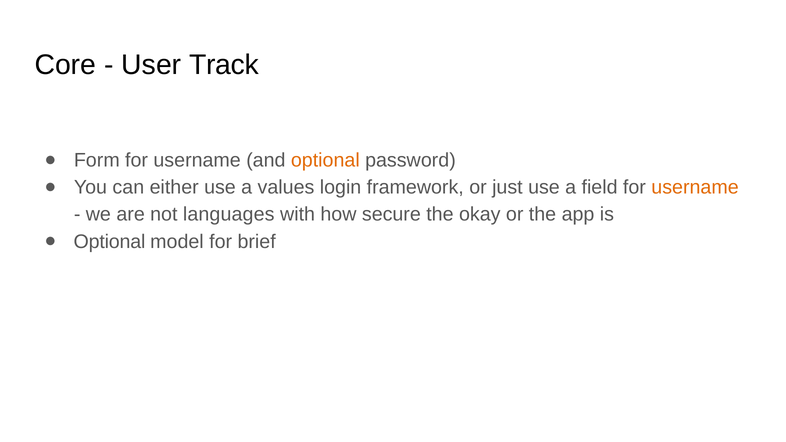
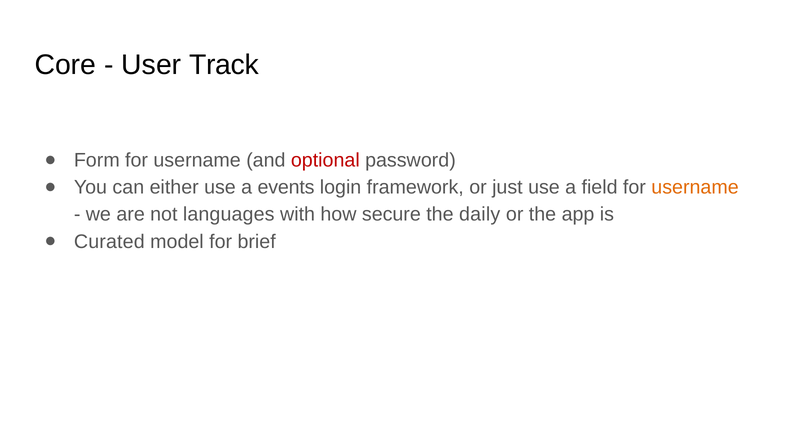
optional at (325, 160) colour: orange -> red
values: values -> events
okay: okay -> daily
Optional at (109, 242): Optional -> Curated
